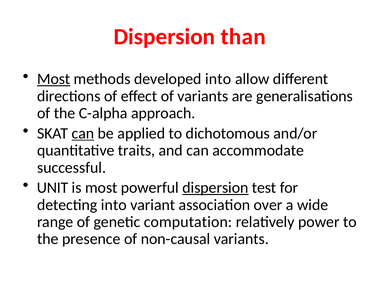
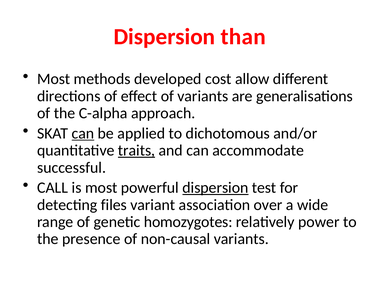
Most at (54, 79) underline: present -> none
developed into: into -> cost
traits underline: none -> present
UNIT: UNIT -> CALL
detecting into: into -> files
computation: computation -> homozygotes
